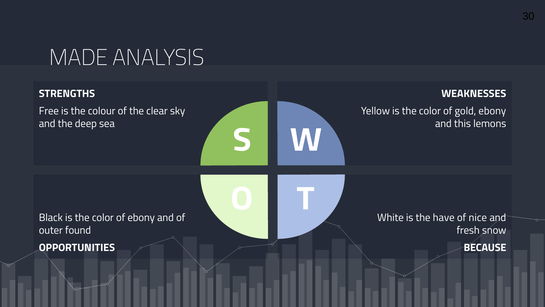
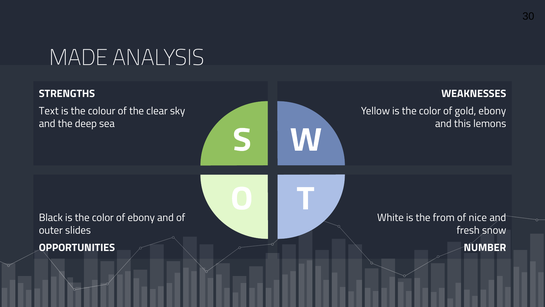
Free: Free -> Text
have: have -> from
found: found -> slides
BECAUSE: BECAUSE -> NUMBER
